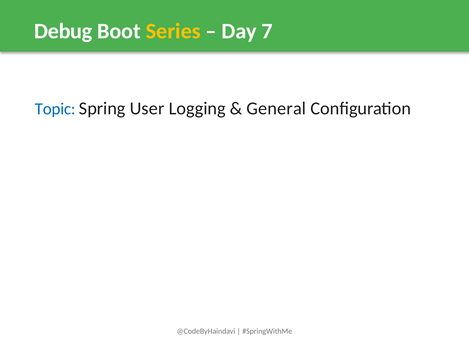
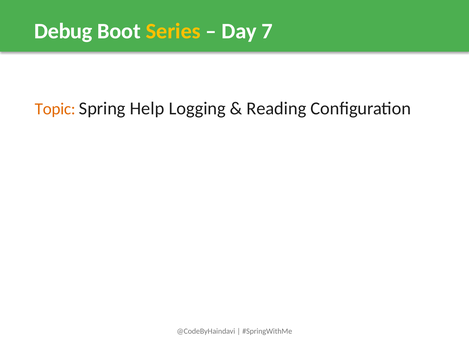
Topic colour: blue -> orange
User: User -> Help
General: General -> Reading
